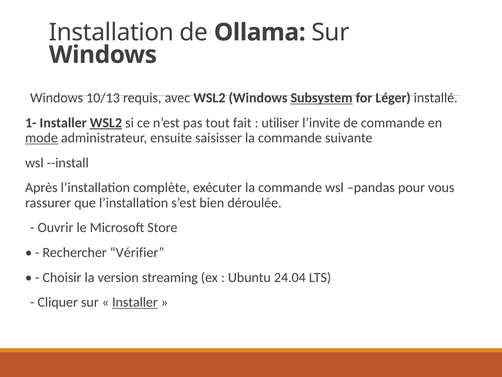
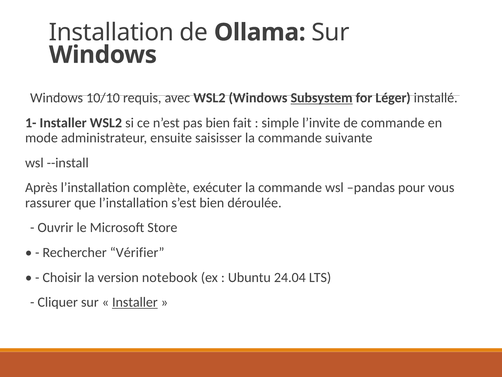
10/13: 10/13 -> 10/10
WSL2 at (106, 123) underline: present -> none
pas tout: tout -> bien
utiliser: utiliser -> simple
mode underline: present -> none
streaming: streaming -> notebook
